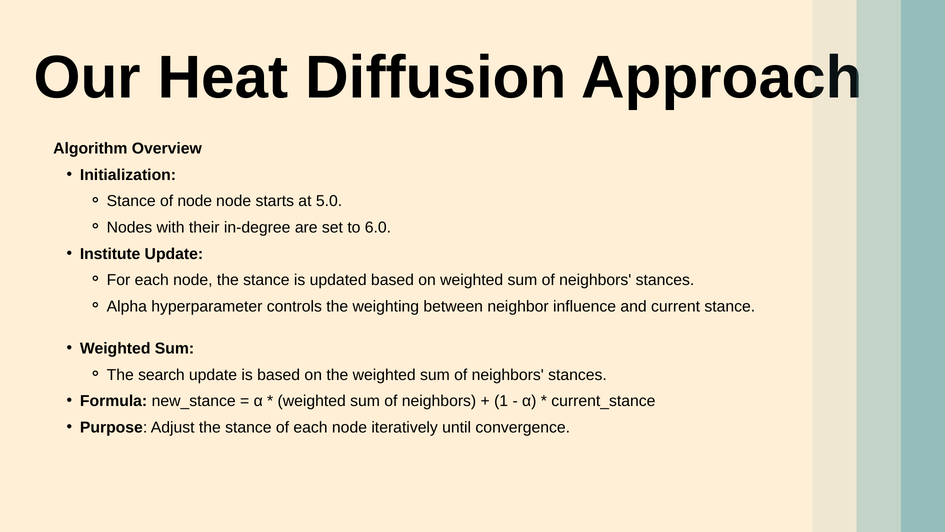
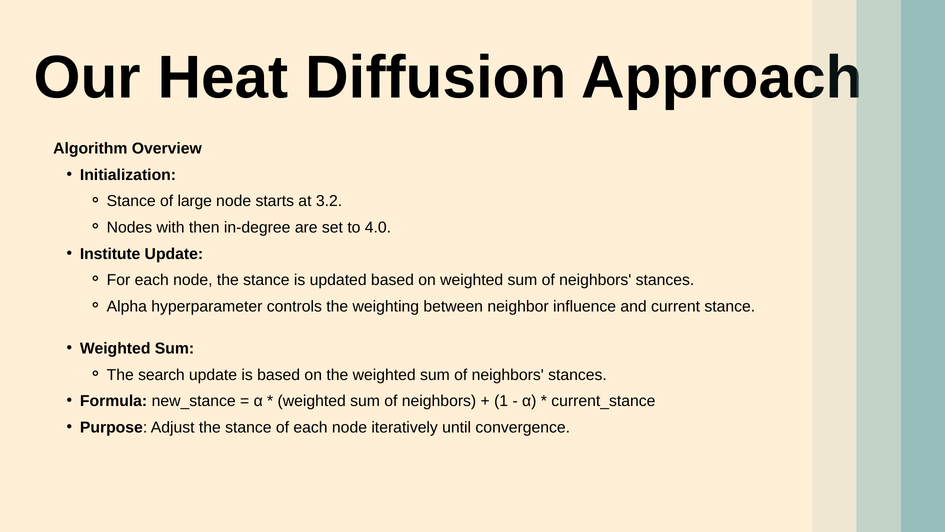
of node: node -> large
5.0: 5.0 -> 3.2
their: their -> then
6.0: 6.0 -> 4.0
